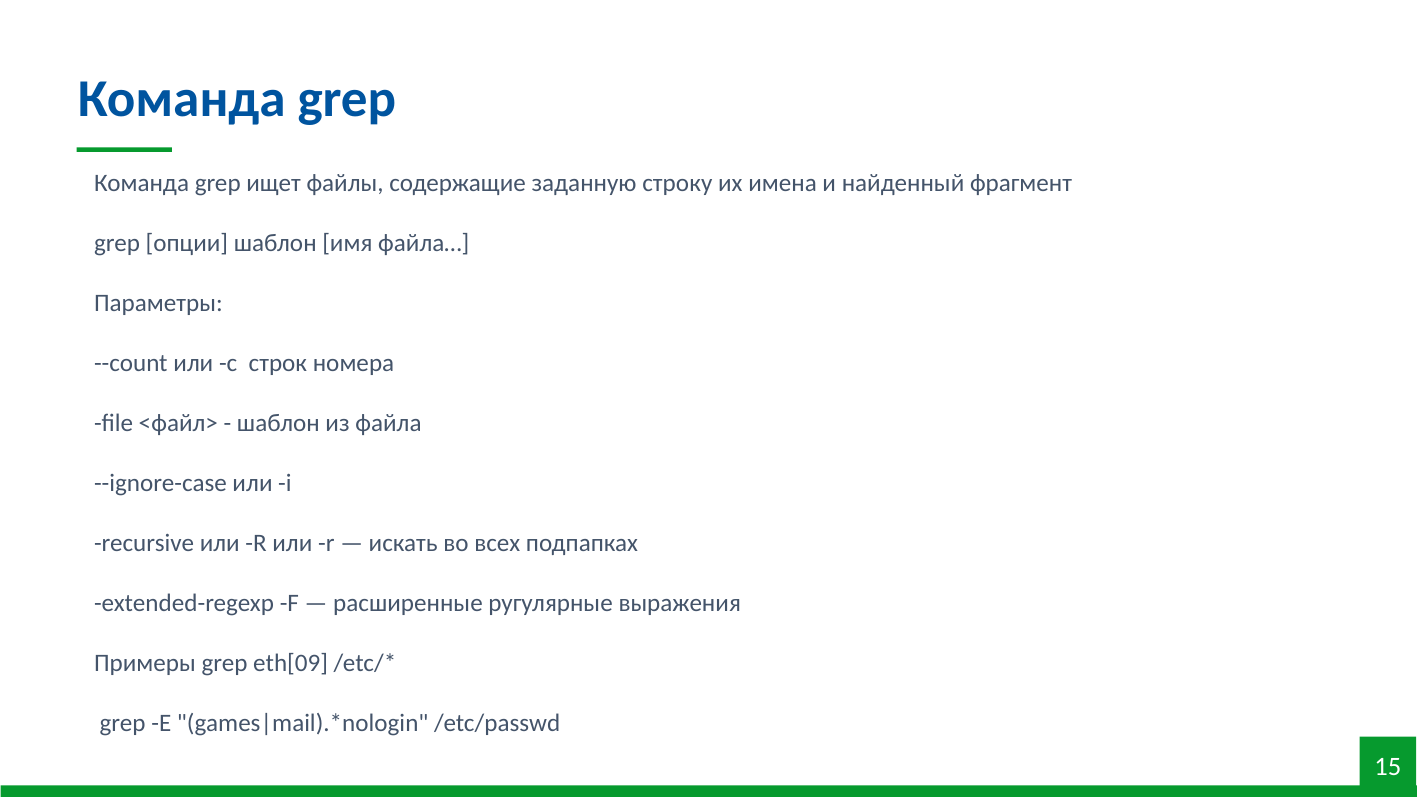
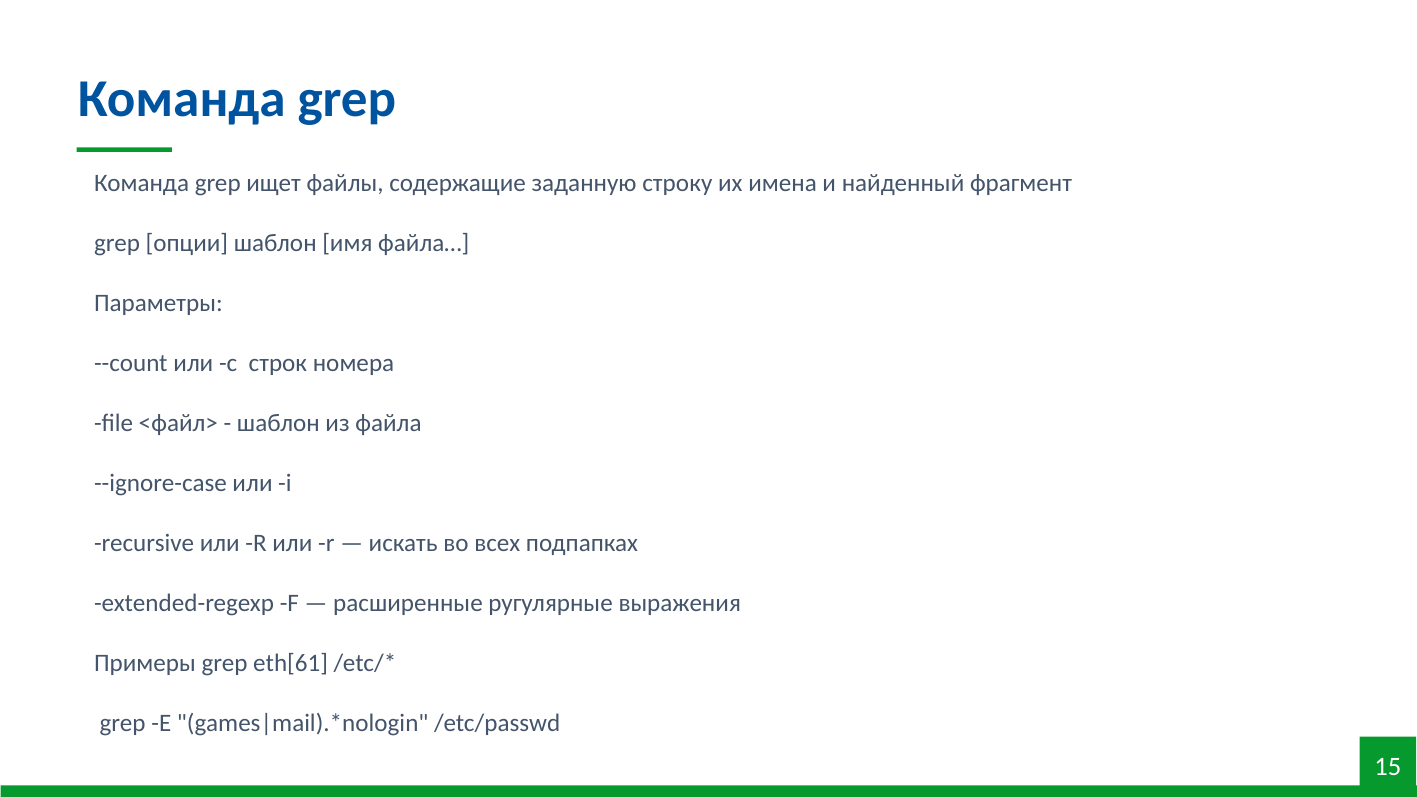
eth[09: eth[09 -> eth[61
